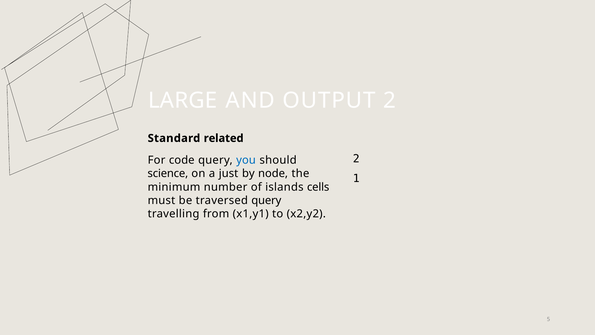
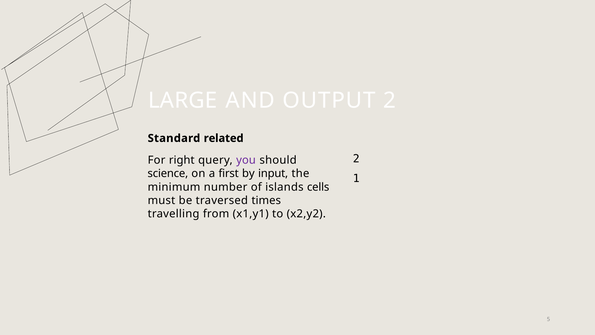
code: code -> right
you colour: blue -> purple
just: just -> first
node: node -> input
traversed query: query -> times
